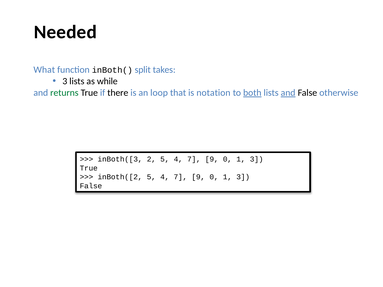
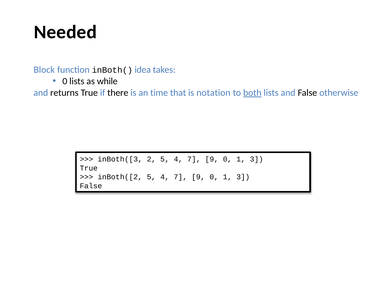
What: What -> Block
split: split -> idea
3 at (65, 81): 3 -> 0
returns colour: green -> black
loop: loop -> time
and at (288, 93) underline: present -> none
